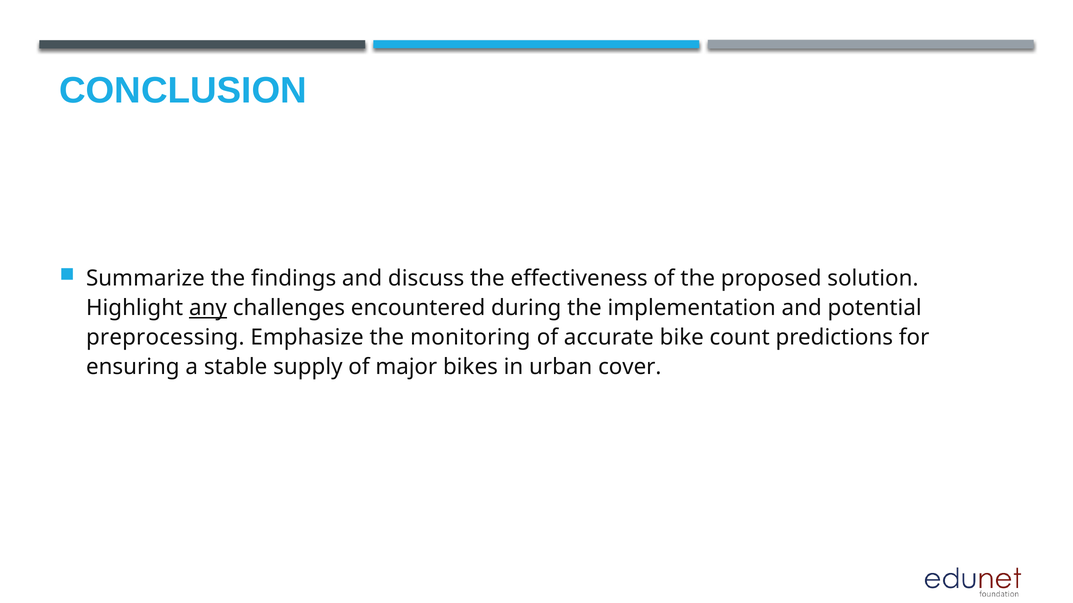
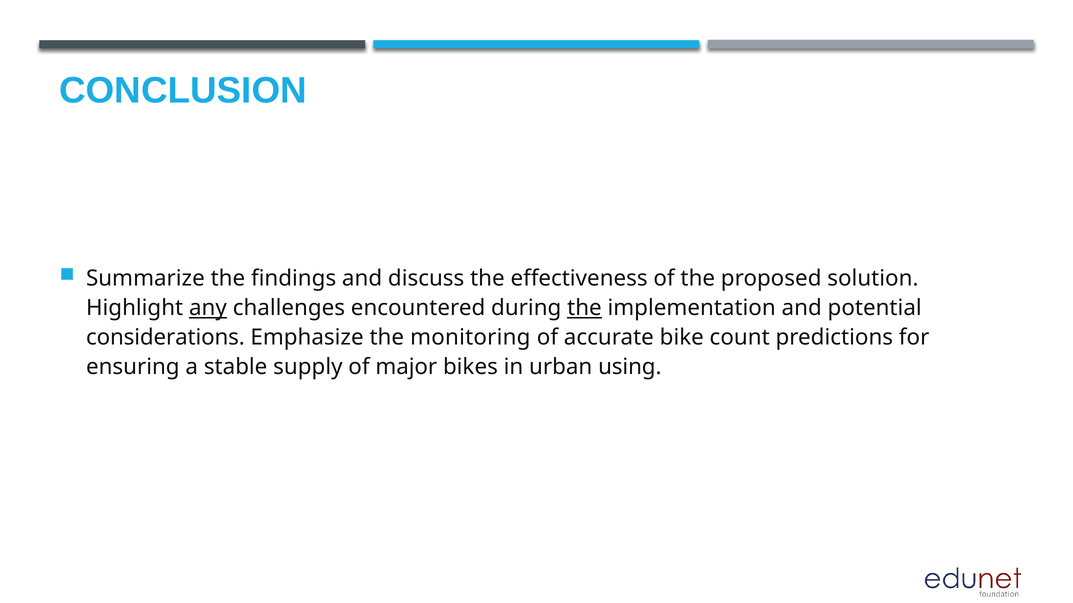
the at (584, 308) underline: none -> present
preprocessing: preprocessing -> considerations
cover: cover -> using
